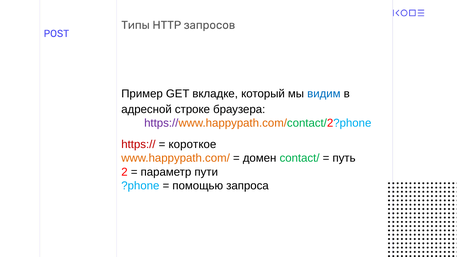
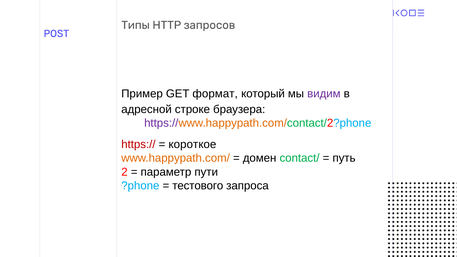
вкладке: вкладке -> формат
видим colour: blue -> purple
помощью: помощью -> тестового
